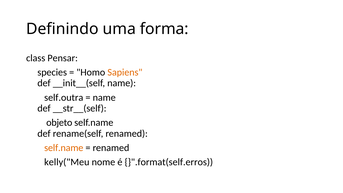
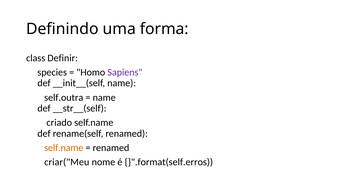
Pensar: Pensar -> Definir
Sapiens colour: orange -> purple
objeto: objeto -> criado
kelly("Meu: kelly("Meu -> criar("Meu
